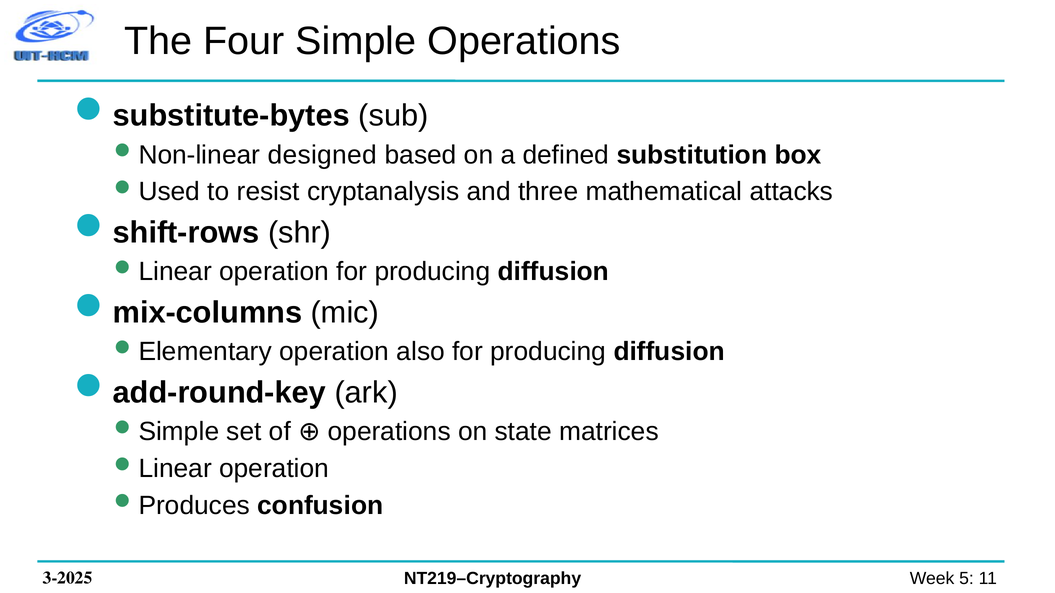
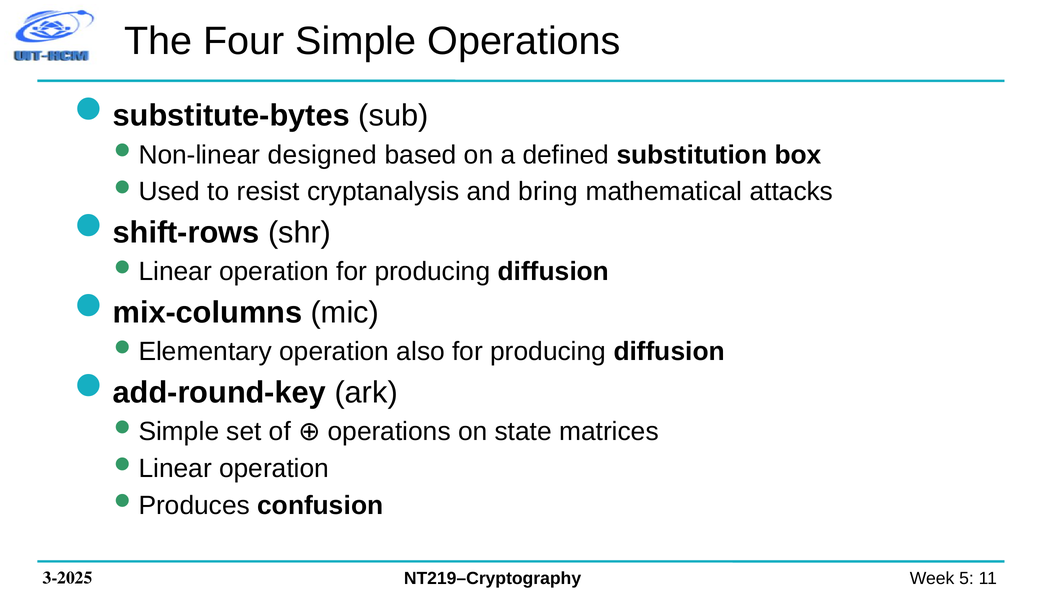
three: three -> bring
